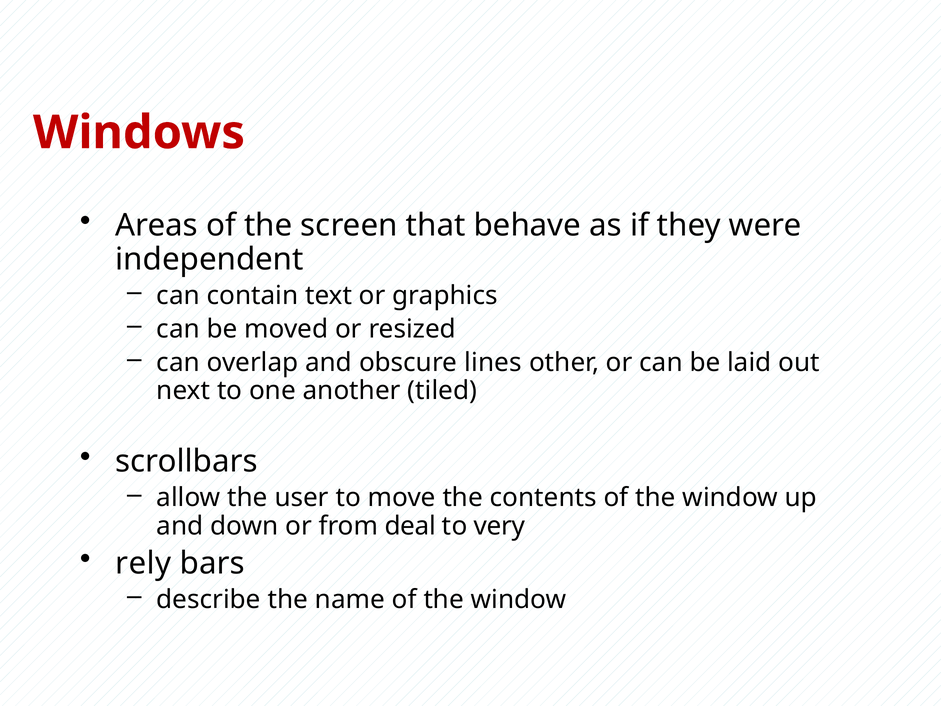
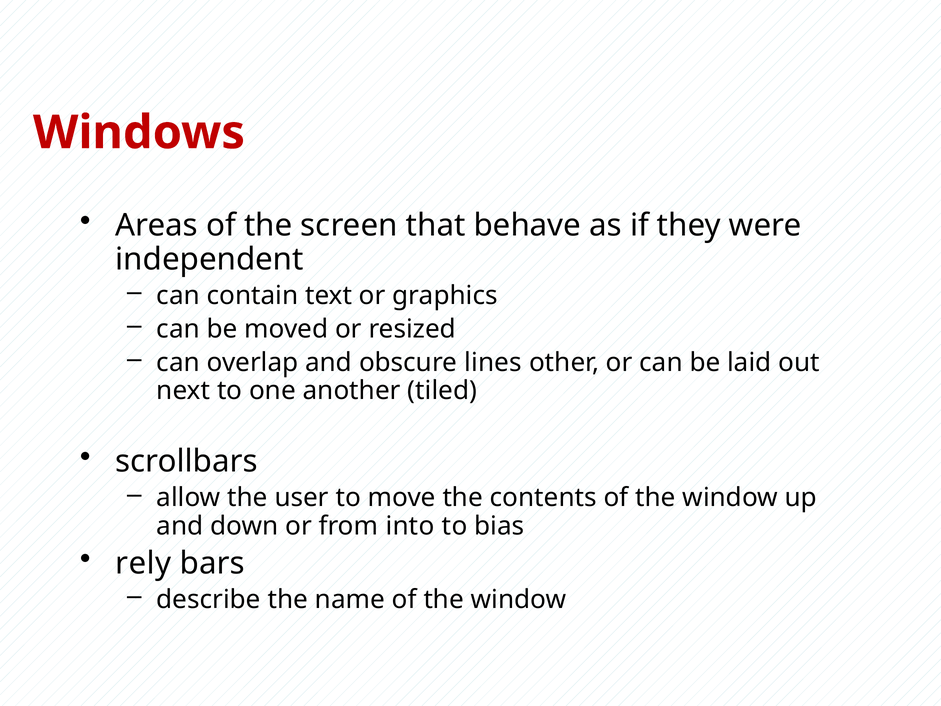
deal: deal -> into
very: very -> bias
